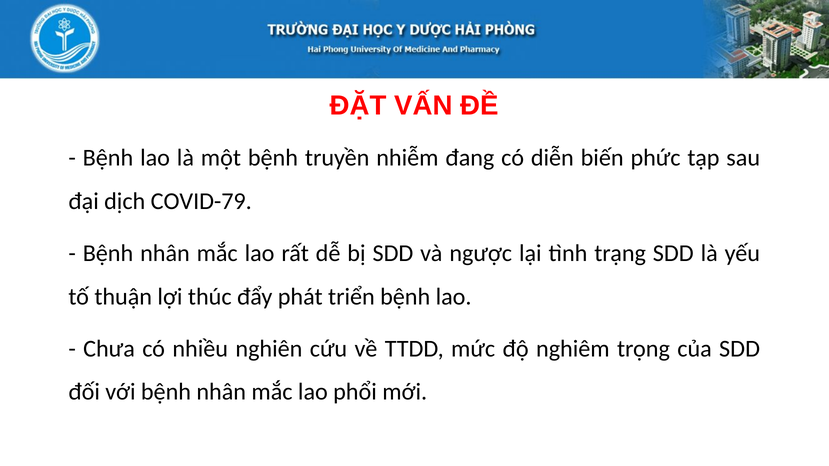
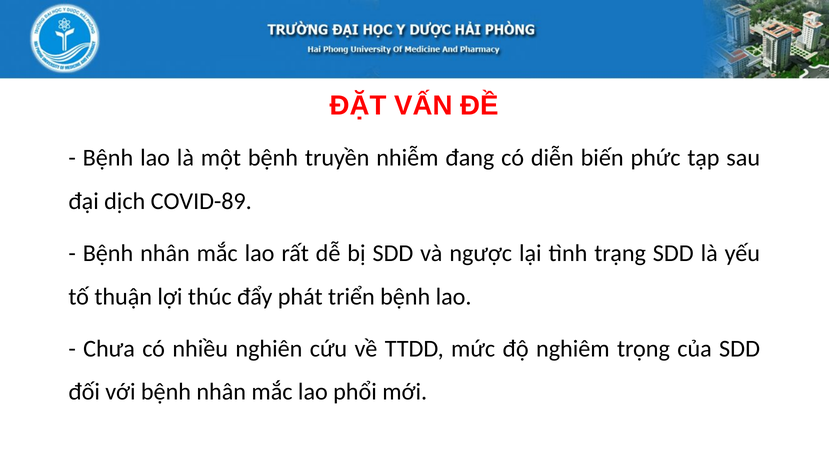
COVID-79: COVID-79 -> COVID-89
